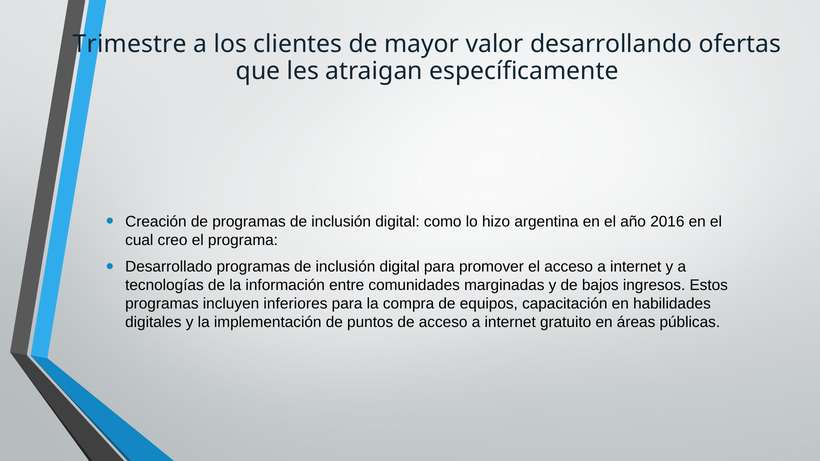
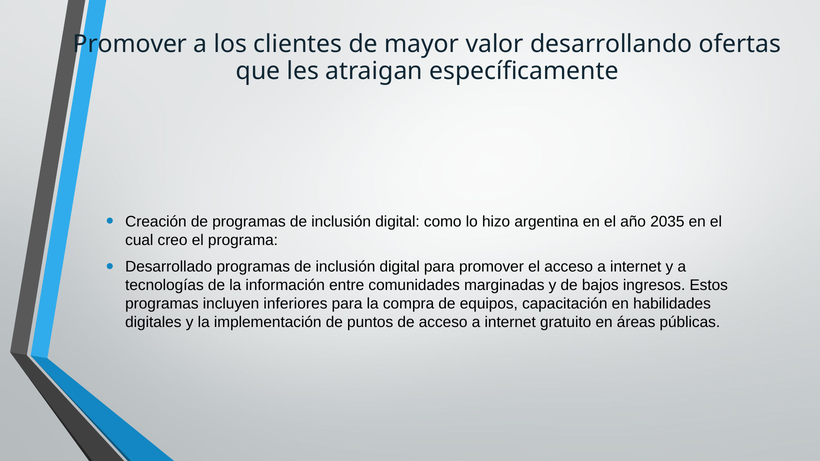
Trimestre at (130, 44): Trimestre -> Promover
2016: 2016 -> 2035
